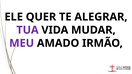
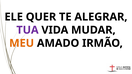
MEU colour: purple -> orange
